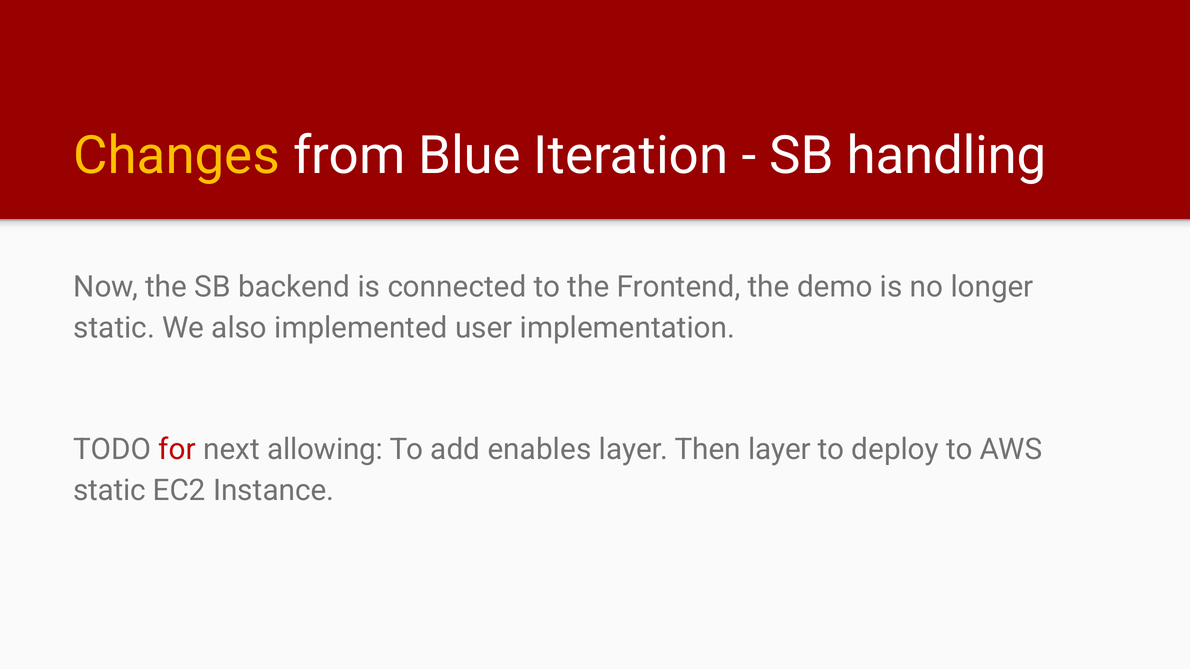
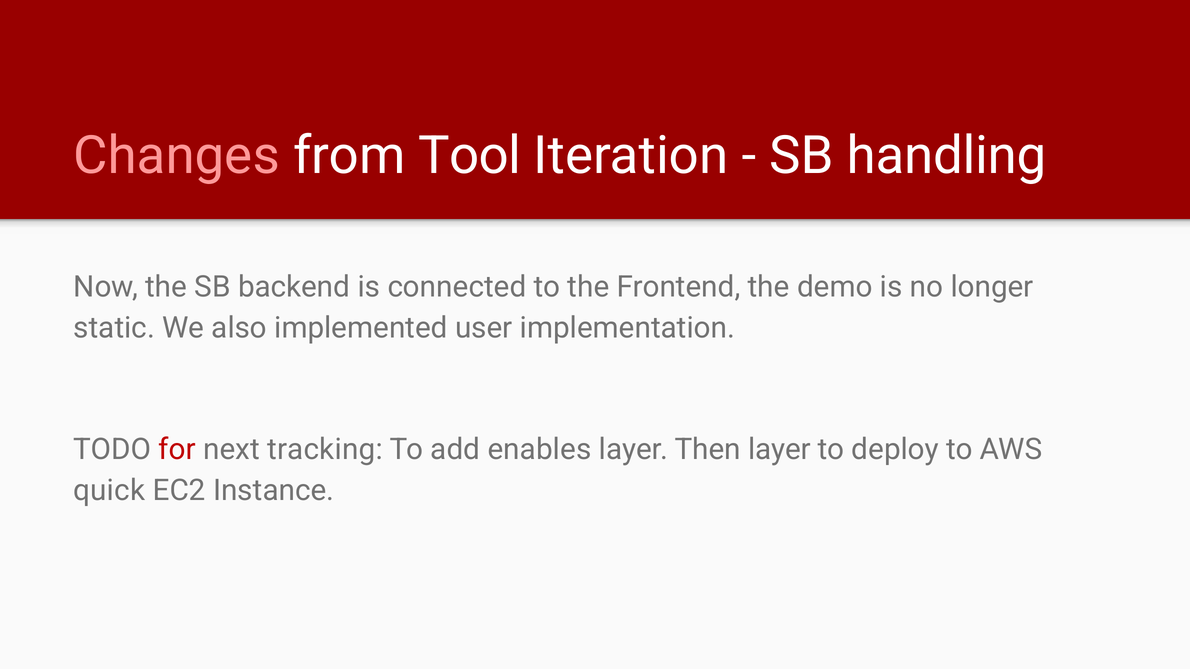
Changes colour: yellow -> pink
Blue: Blue -> Tool
allowing: allowing -> tracking
static at (109, 491): static -> quick
